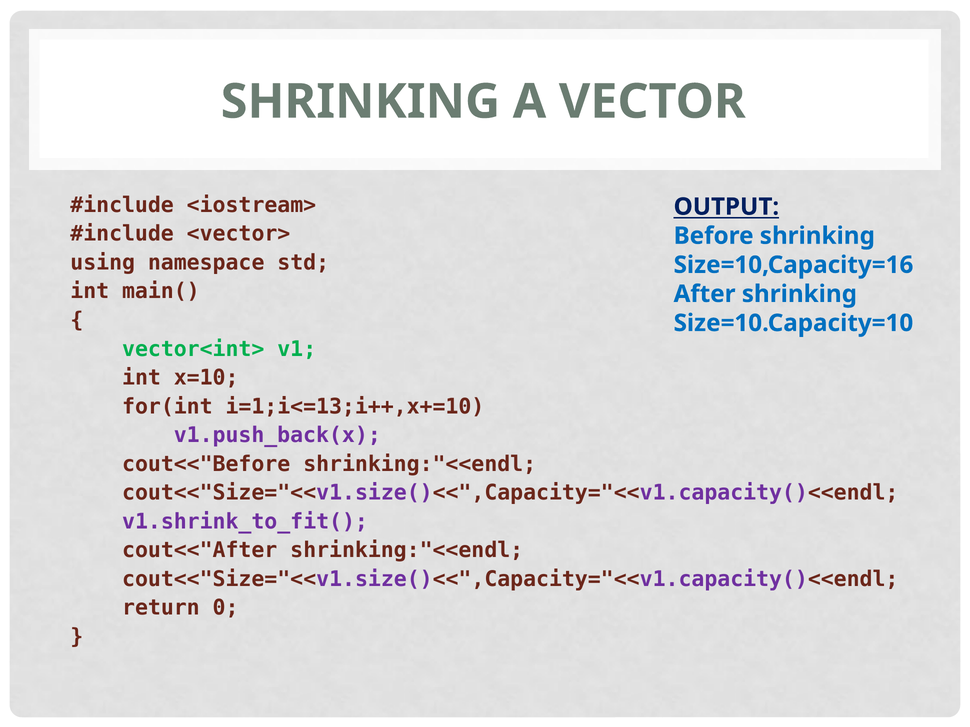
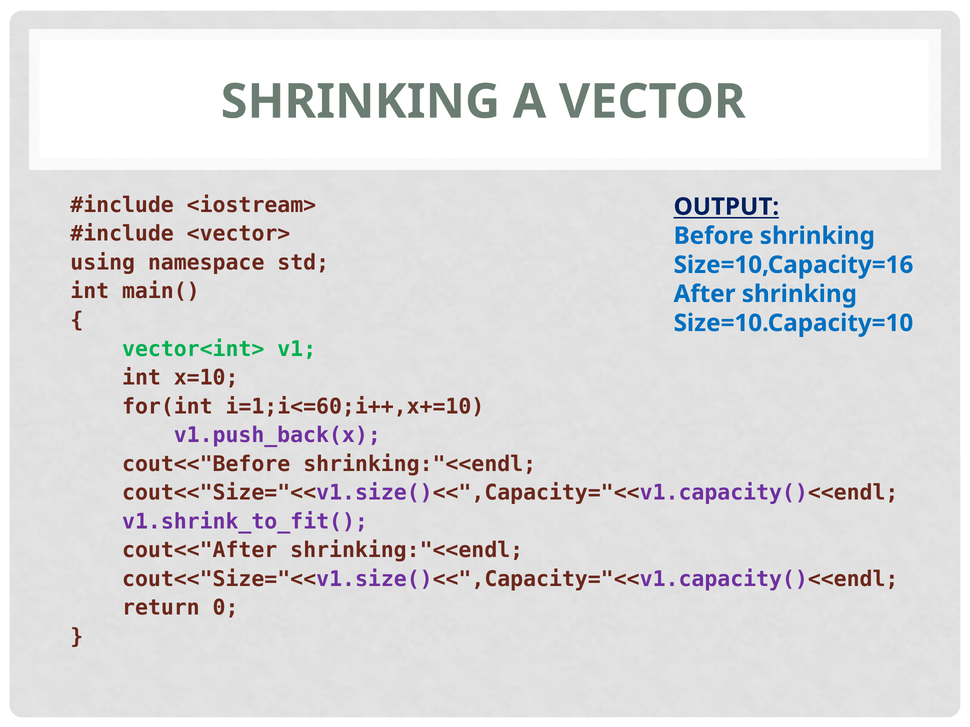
i=1;i<=13;i++,x+=10: i=1;i<=13;i++,x+=10 -> i=1;i<=60;i++,x+=10
